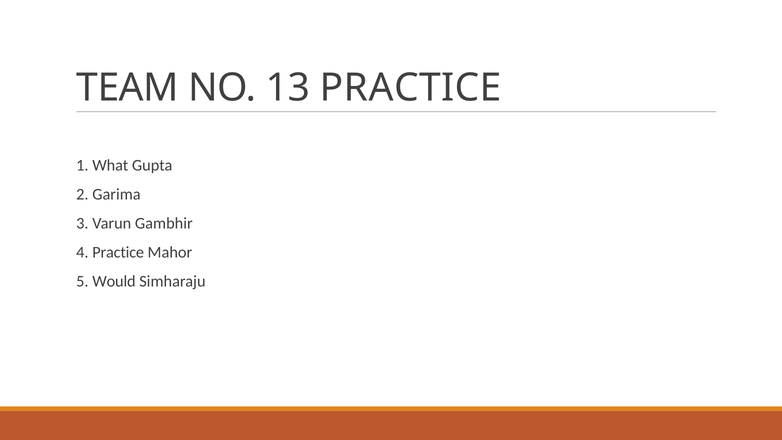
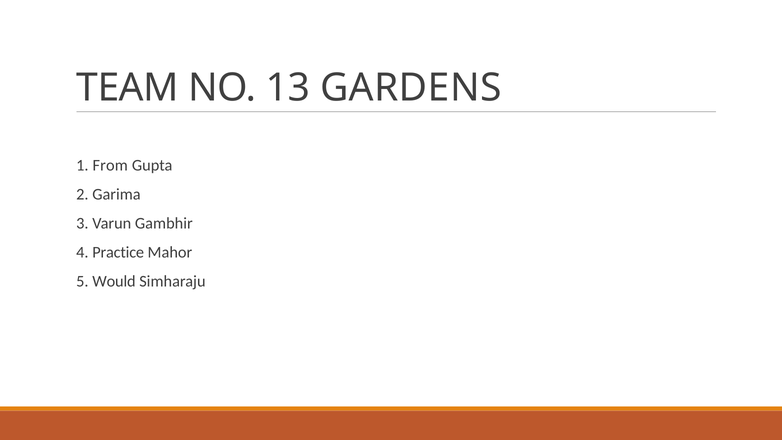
13 PRACTICE: PRACTICE -> GARDENS
What: What -> From
